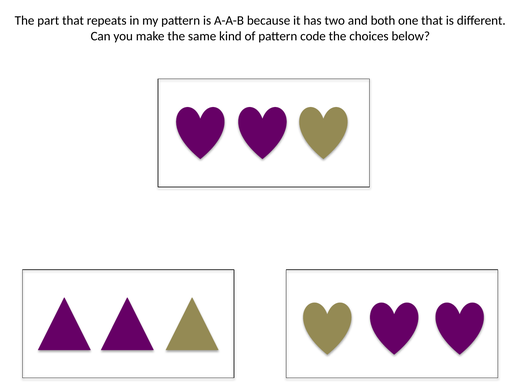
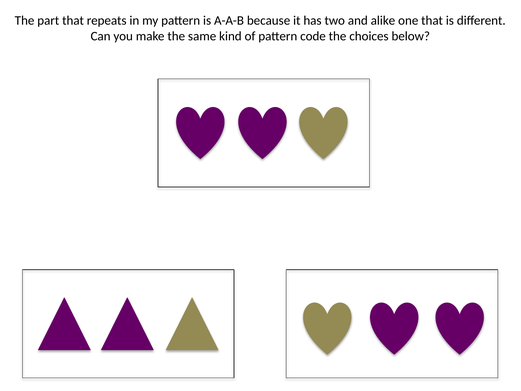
both: both -> alike
